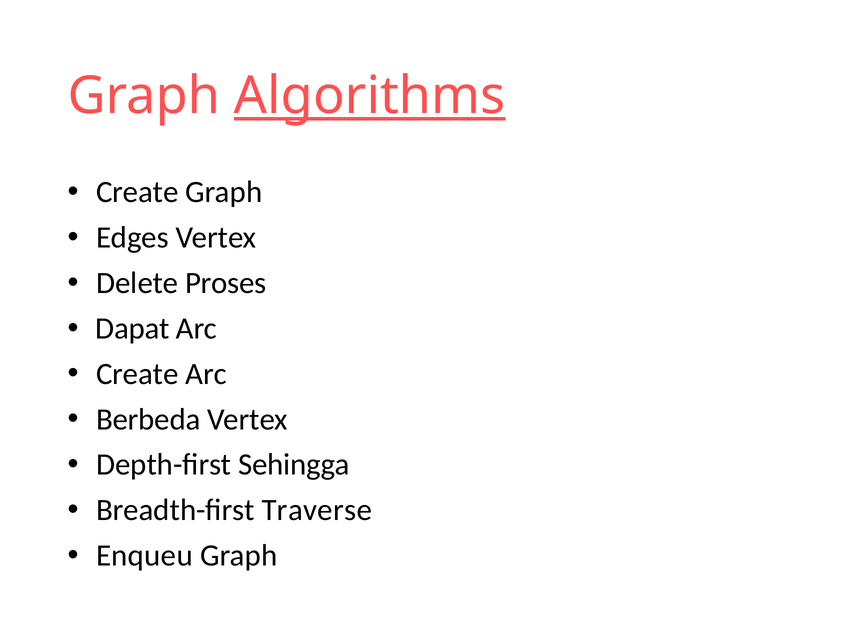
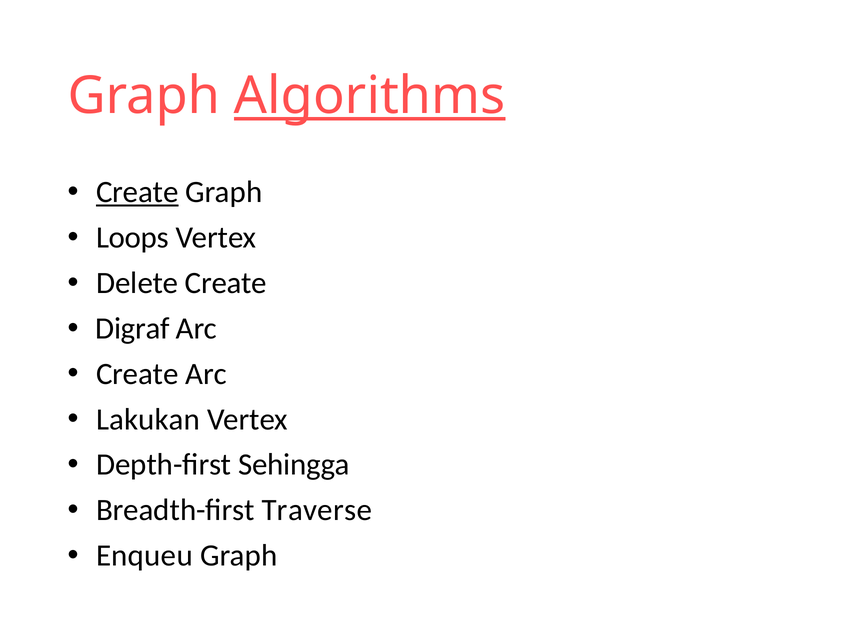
Create at (137, 192) underline: none -> present
Edges: Edges -> Loops
Delete Proses: Proses -> Create
Dapat: Dapat -> Digraf
Berbeda: Berbeda -> Lakukan
